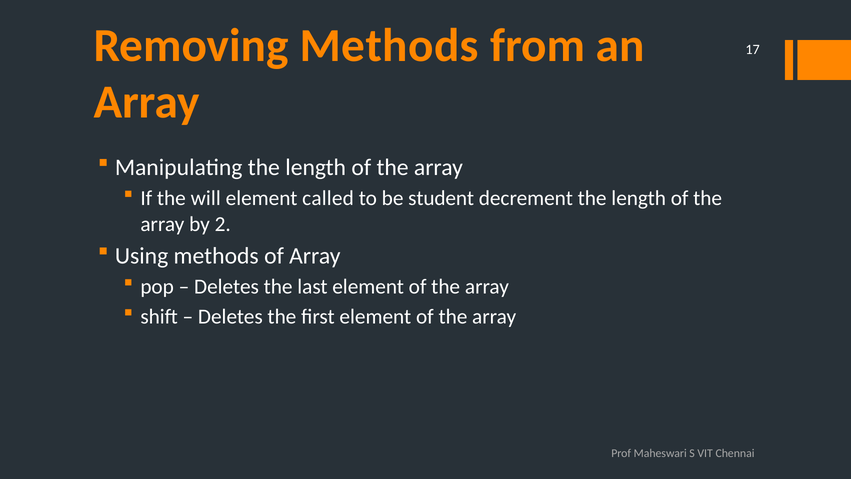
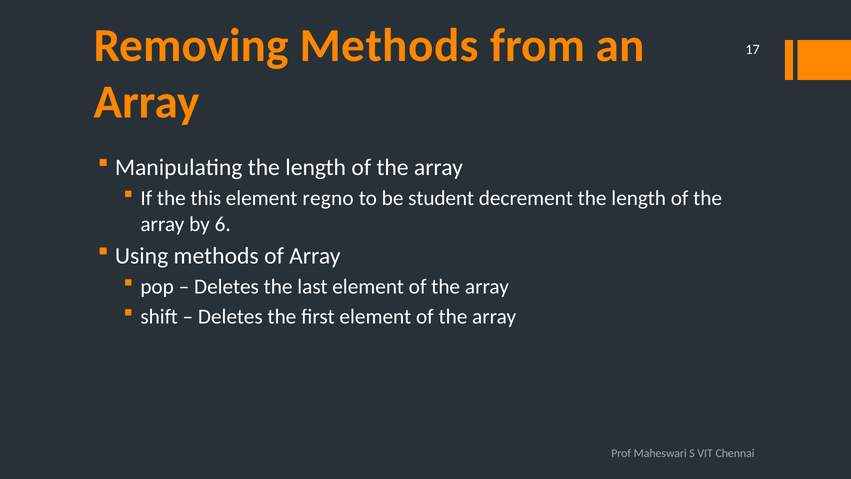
will: will -> this
called: called -> regno
2: 2 -> 6
